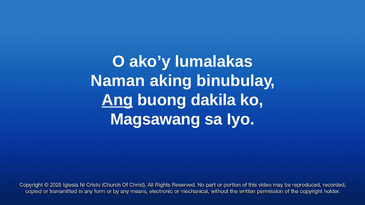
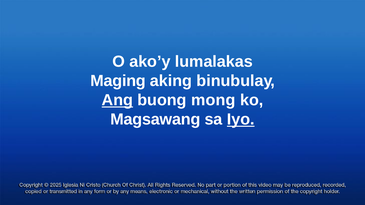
Naman: Naman -> Maging
dakila: dakila -> mong
Iyo underline: none -> present
